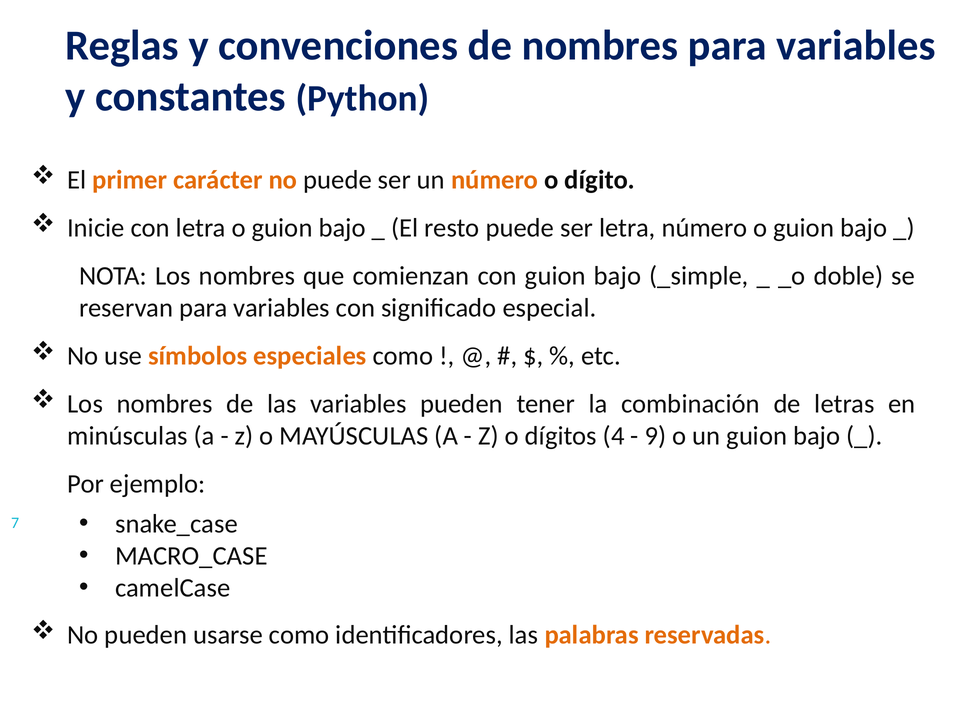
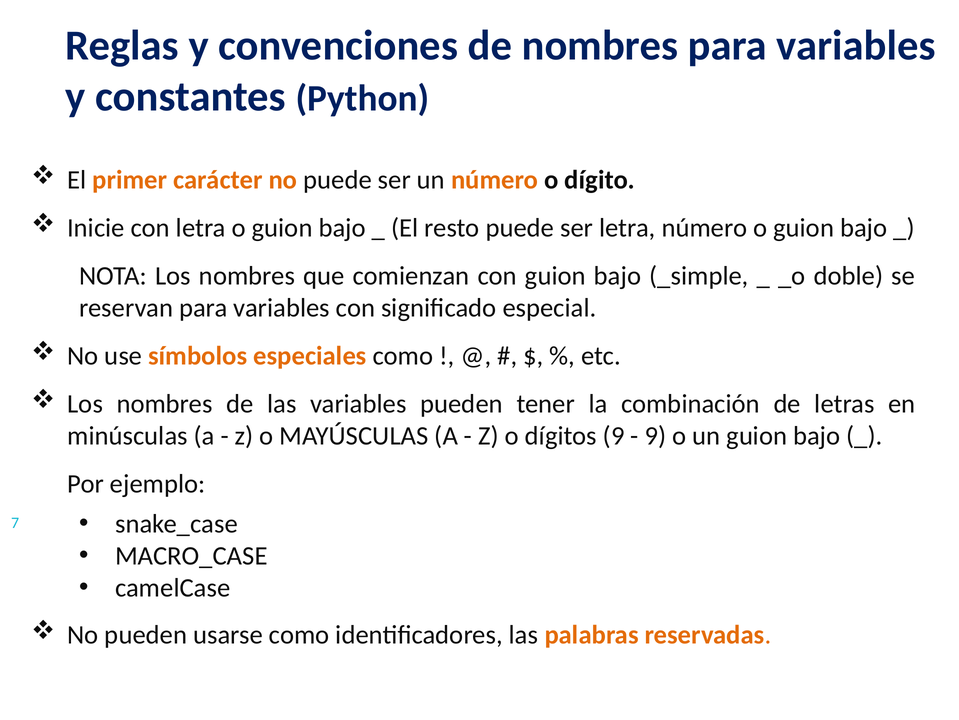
dígitos 4: 4 -> 9
